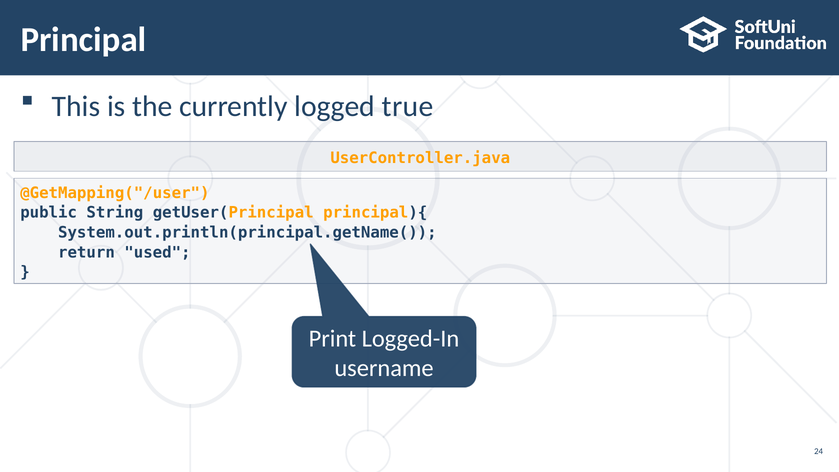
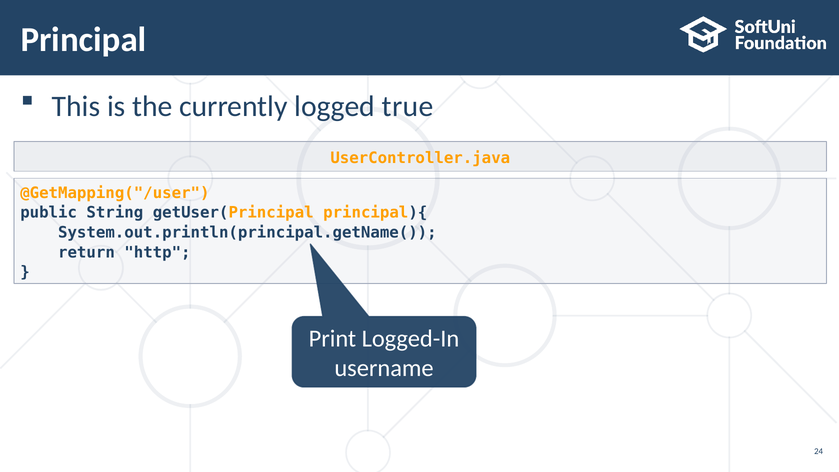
used: used -> http
